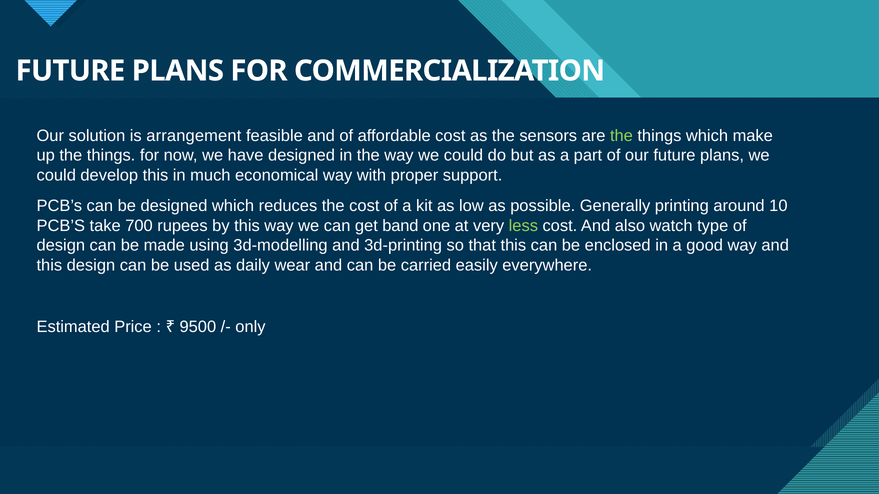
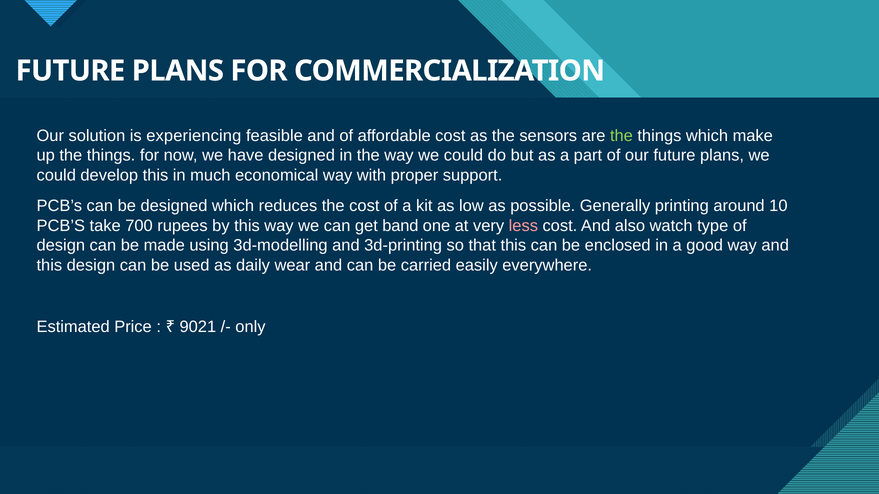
arrangement: arrangement -> experiencing
less colour: light green -> pink
9500: 9500 -> 9021
